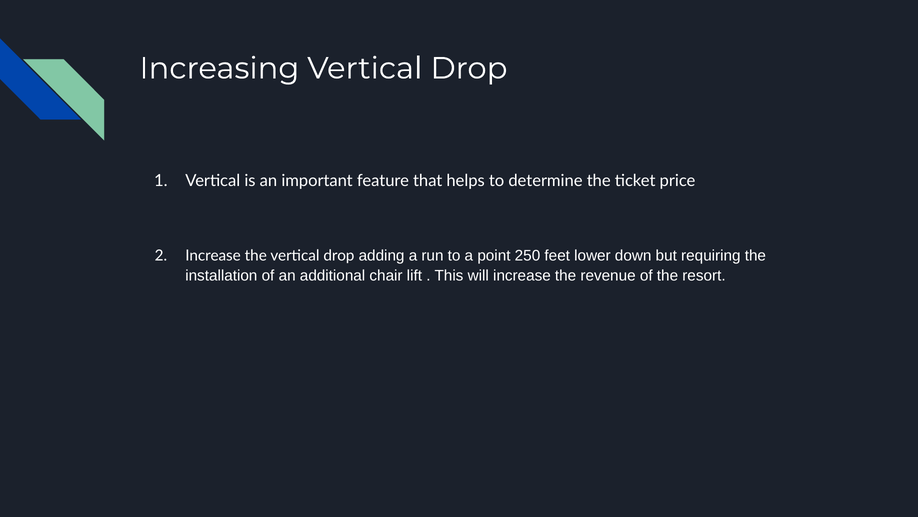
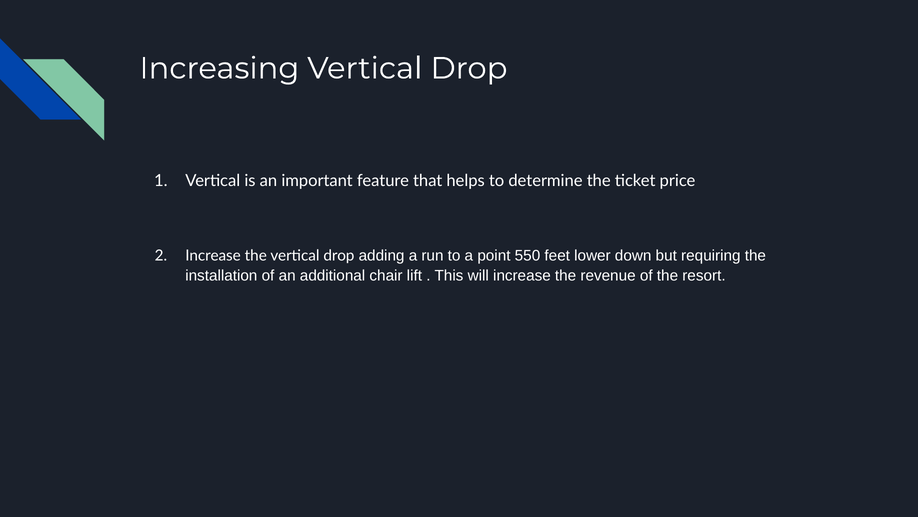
250: 250 -> 550
